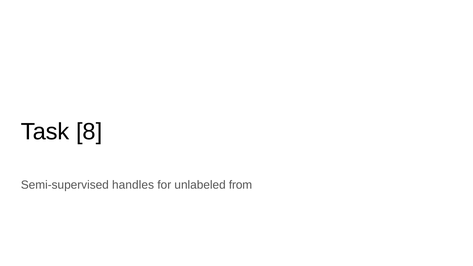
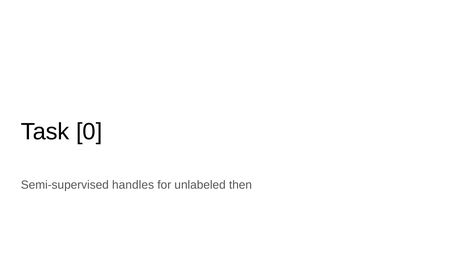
8: 8 -> 0
from: from -> then
